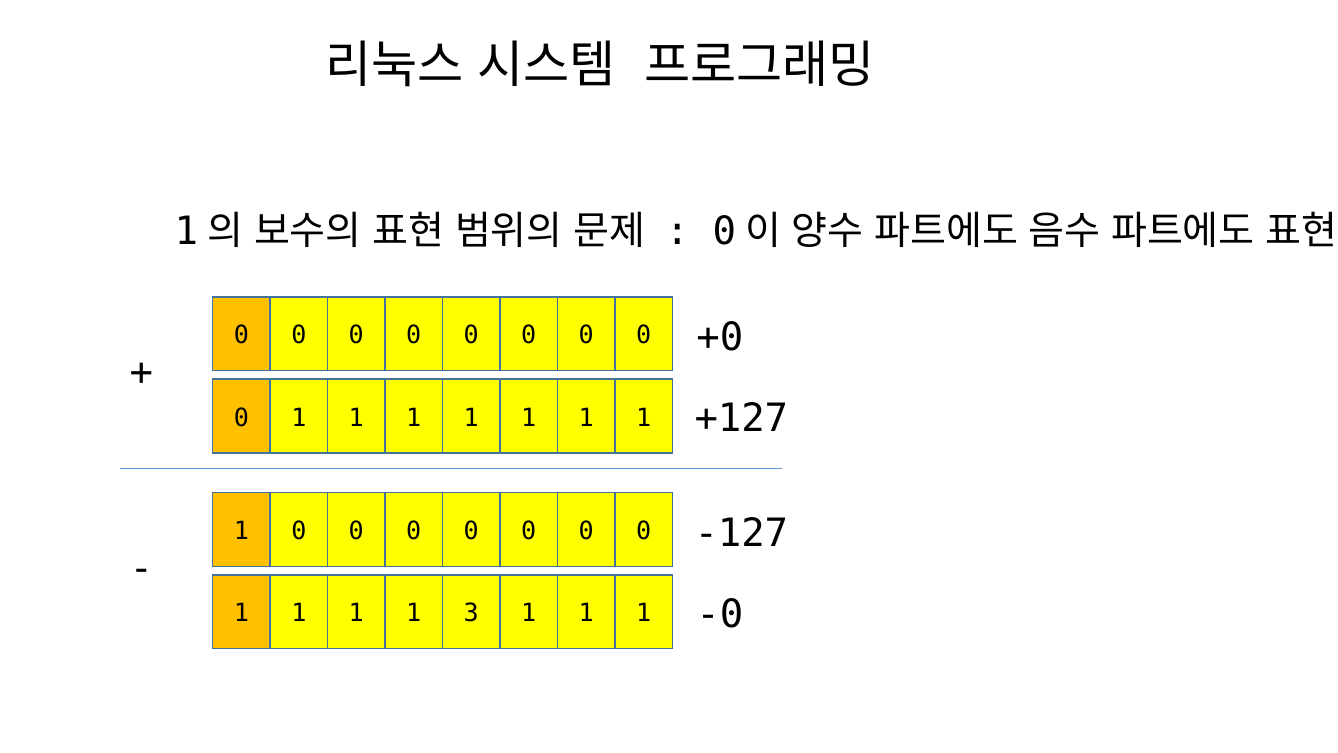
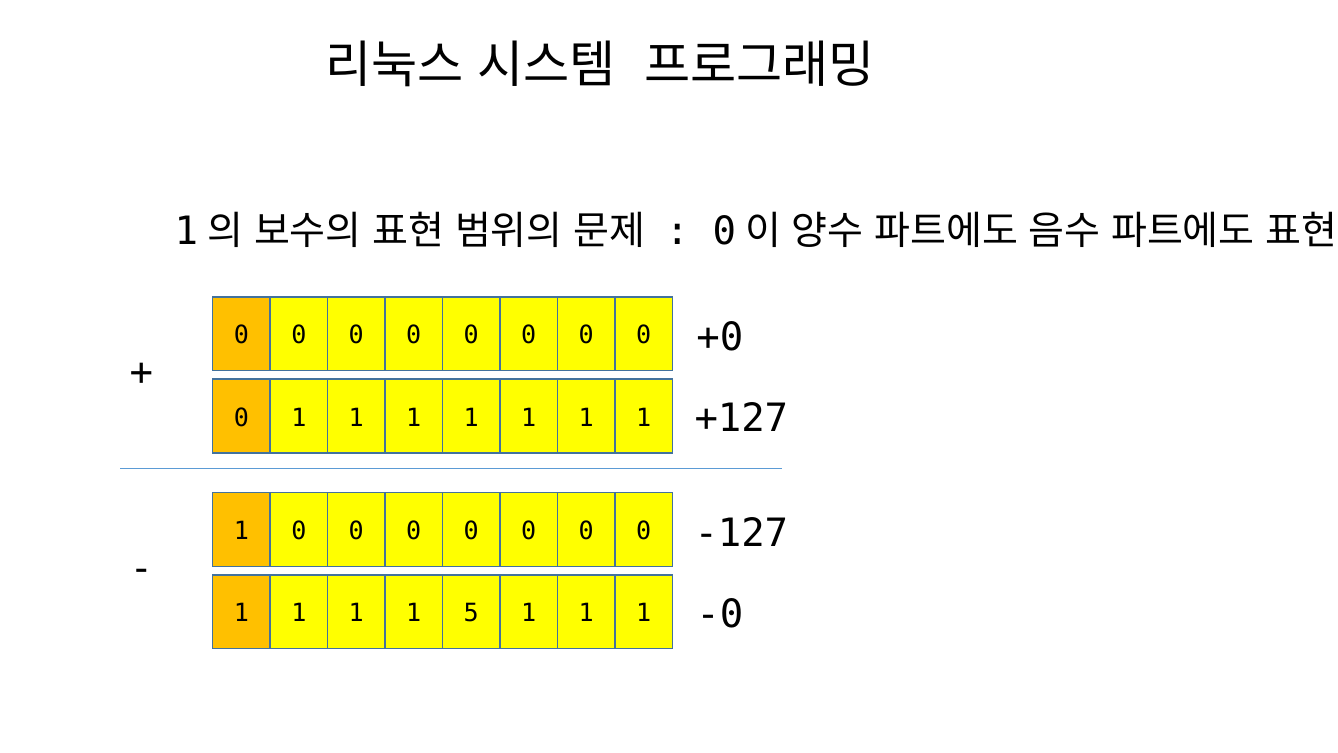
3: 3 -> 5
